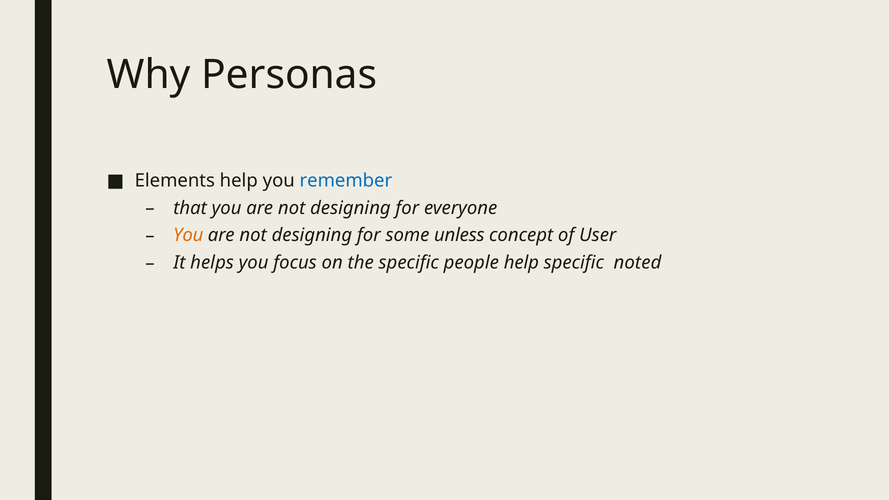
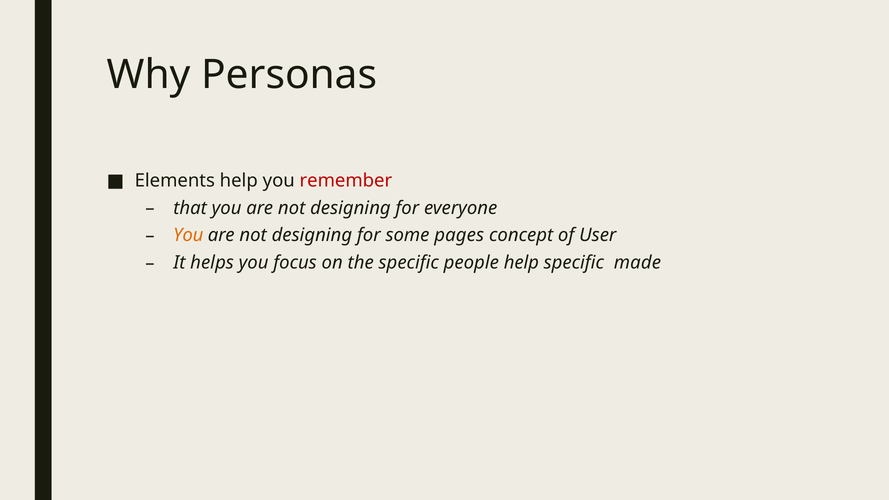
remember colour: blue -> red
unless: unless -> pages
noted: noted -> made
